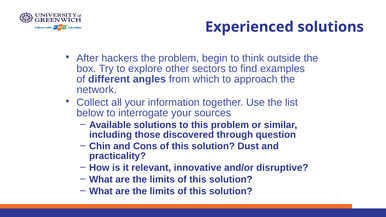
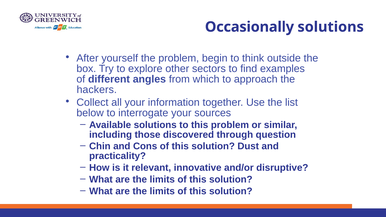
Experienced: Experienced -> Occasionally
hackers: hackers -> yourself
network: network -> hackers
